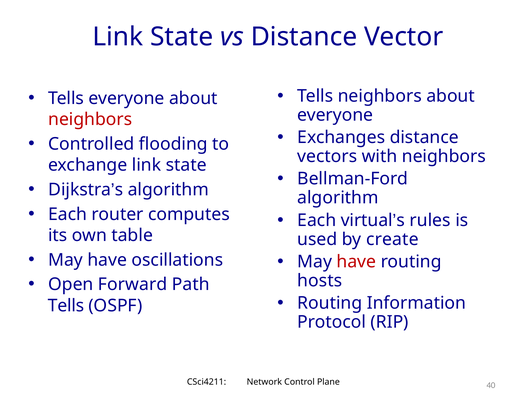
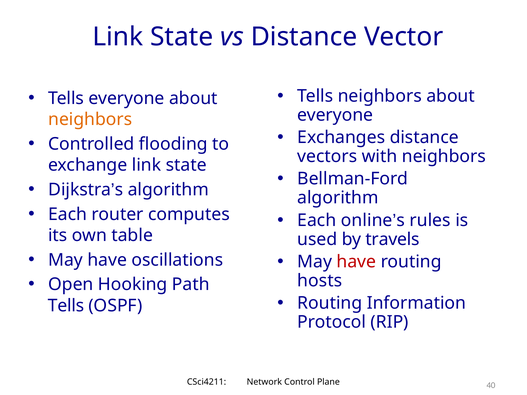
neighbors at (90, 120) colour: red -> orange
virtual: virtual -> online
create: create -> travels
Forward: Forward -> Hooking
